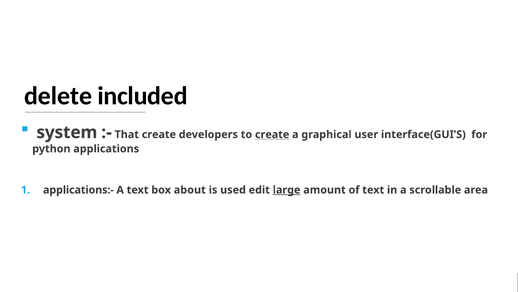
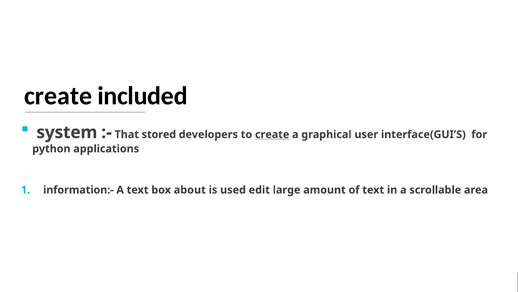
delete at (58, 96): delete -> create
That create: create -> stored
applications:-: applications:- -> information:-
large underline: present -> none
